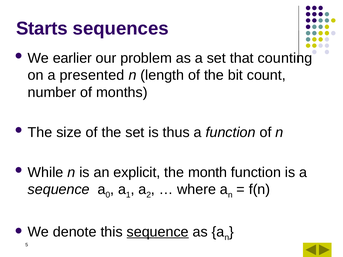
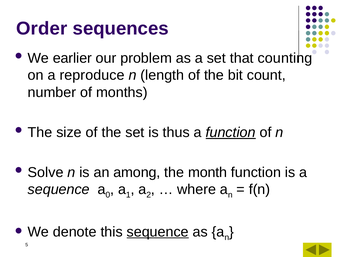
Starts: Starts -> Order
presented: presented -> reproduce
function at (231, 132) underline: none -> present
While: While -> Solve
explicit: explicit -> among
